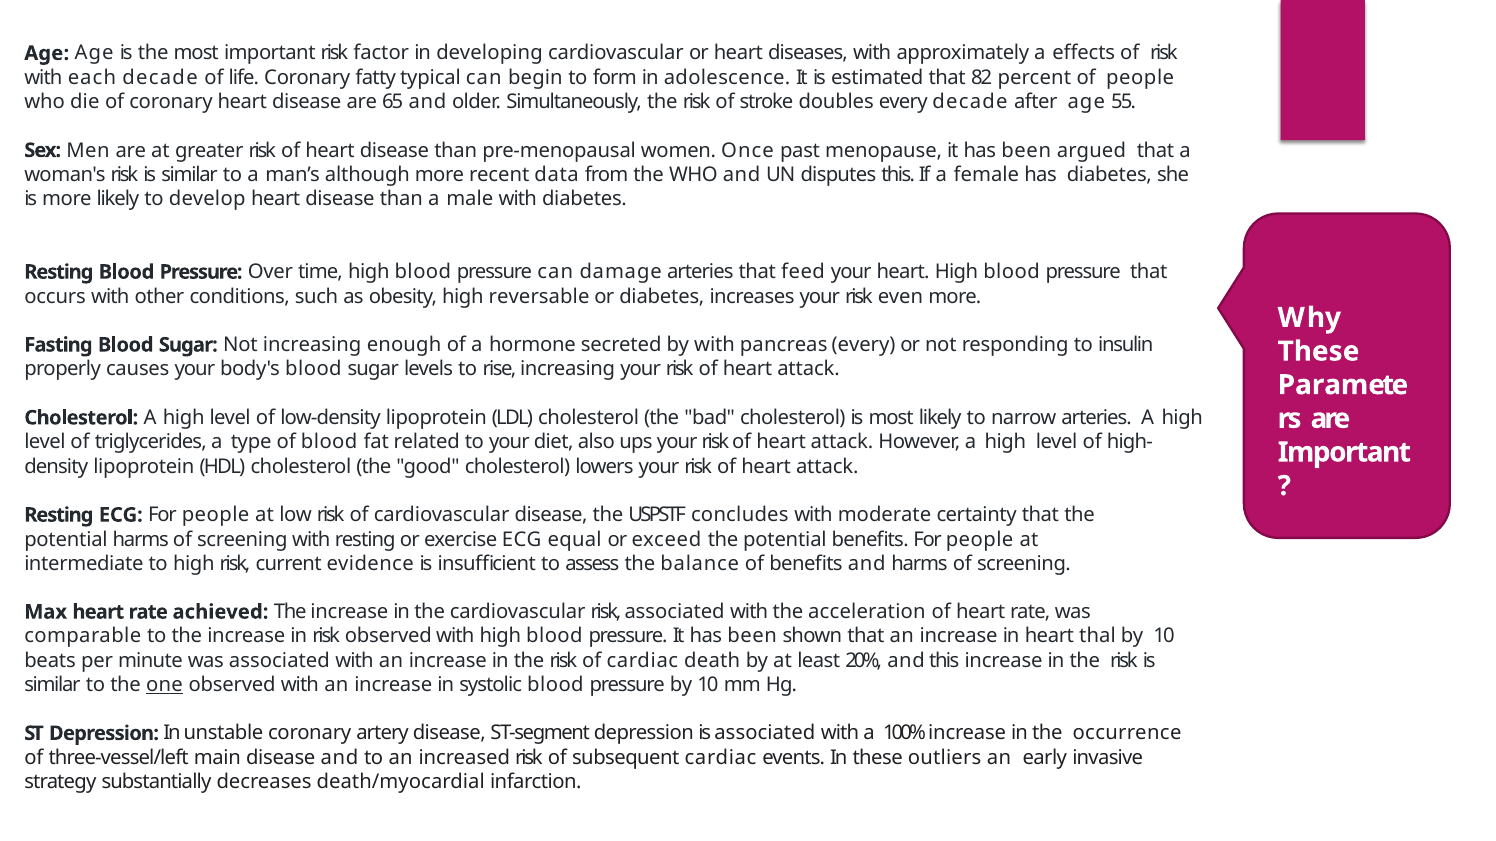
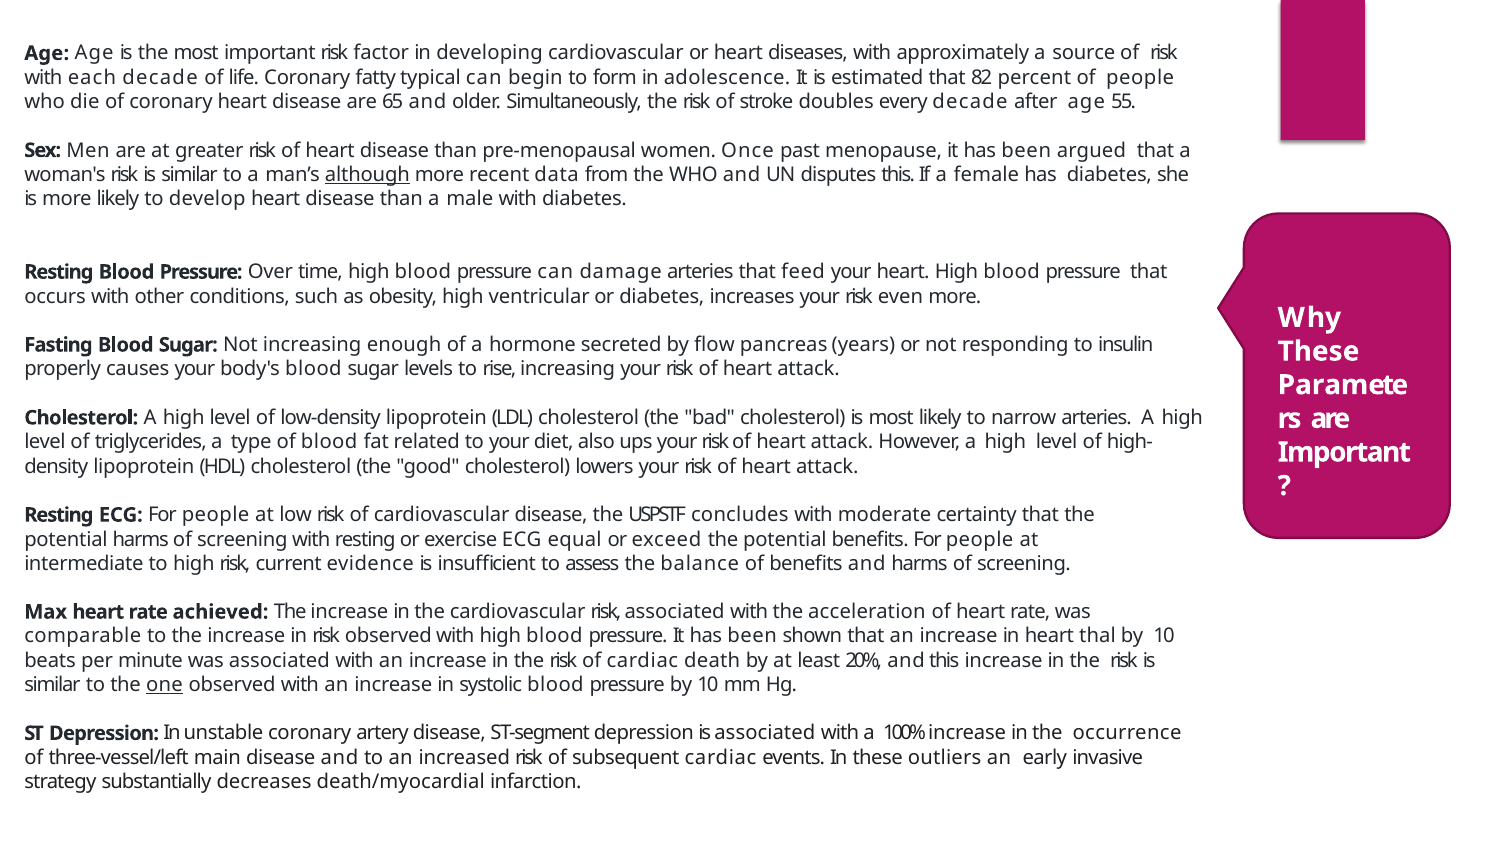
effects: effects -> source
although underline: none -> present
reversable: reversable -> ventricular
by with: with -> flow
pancreas every: every -> years
